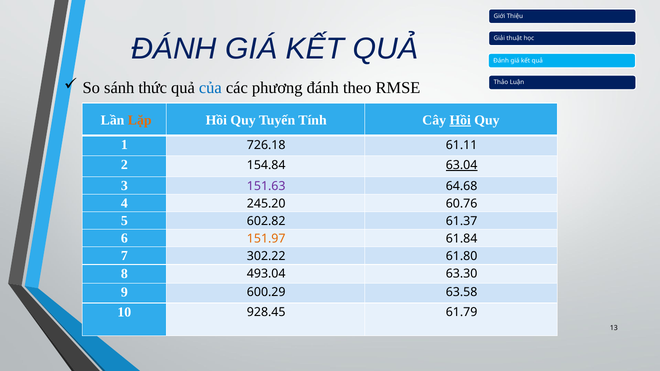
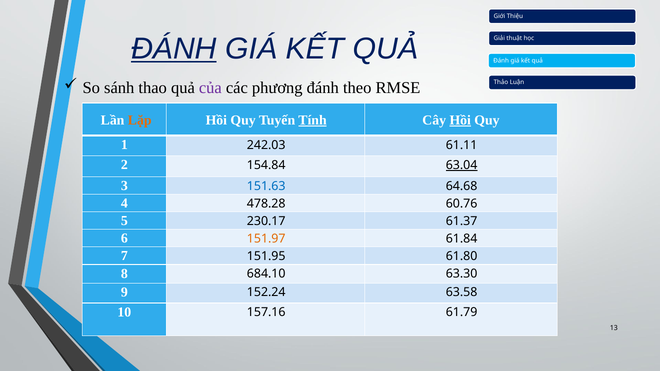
ĐÁNH at (174, 49) underline: none -> present
thức: thức -> thao
của colour: blue -> purple
Tính underline: none -> present
726.18: 726.18 -> 242.03
151.63 colour: purple -> blue
245.20: 245.20 -> 478.28
602.82: 602.82 -> 230.17
302.22: 302.22 -> 151.95
493.04: 493.04 -> 684.10
600.29: 600.29 -> 152.24
928.45: 928.45 -> 157.16
